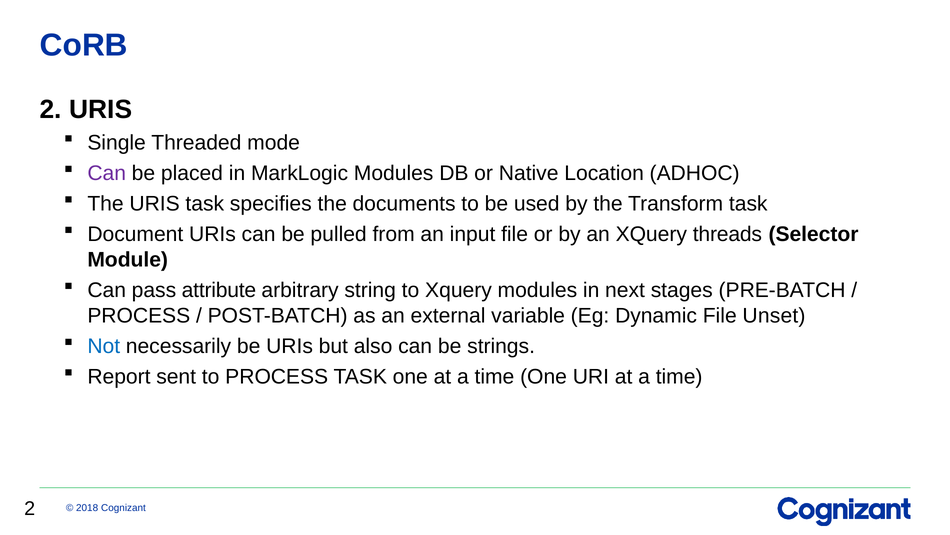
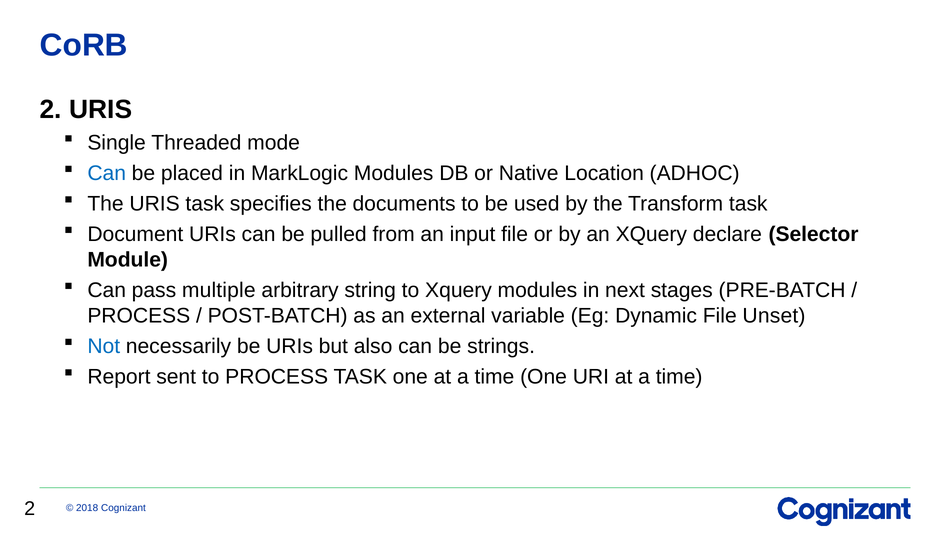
Can at (107, 173) colour: purple -> blue
threads: threads -> declare
attribute: attribute -> multiple
